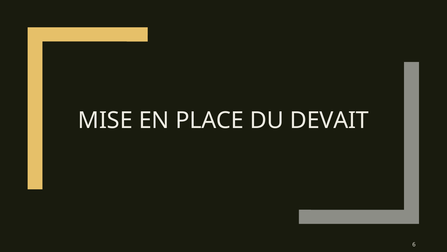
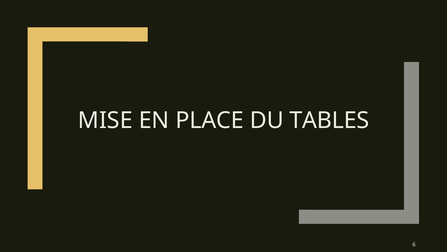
DEVAIT: DEVAIT -> TABLES
